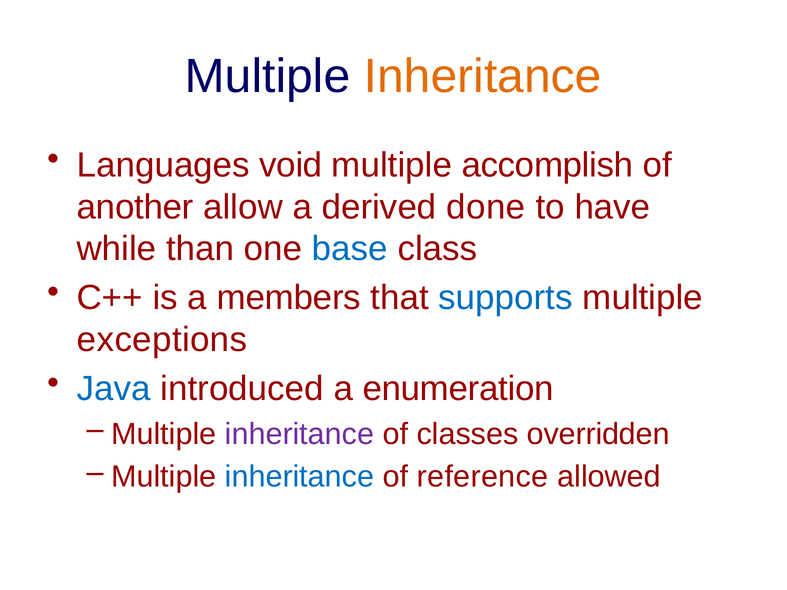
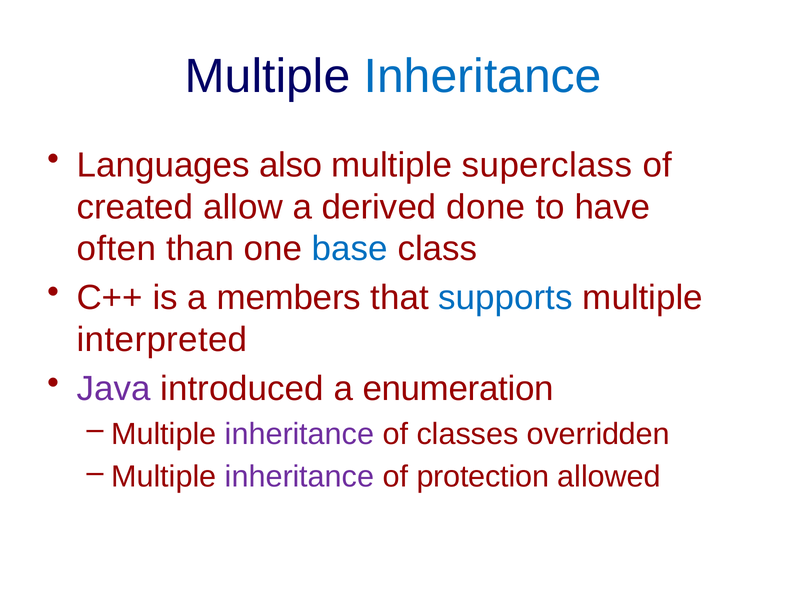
Inheritance at (483, 76) colour: orange -> blue
void: void -> also
accomplish: accomplish -> superclass
another: another -> created
while: while -> often
exceptions: exceptions -> interpreted
Java colour: blue -> purple
inheritance at (299, 477) colour: blue -> purple
reference: reference -> protection
